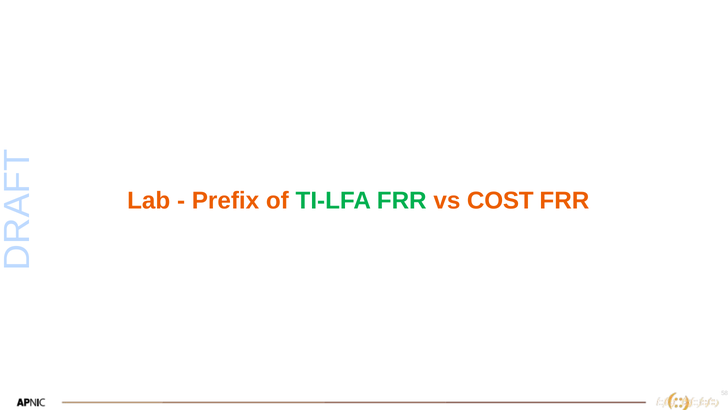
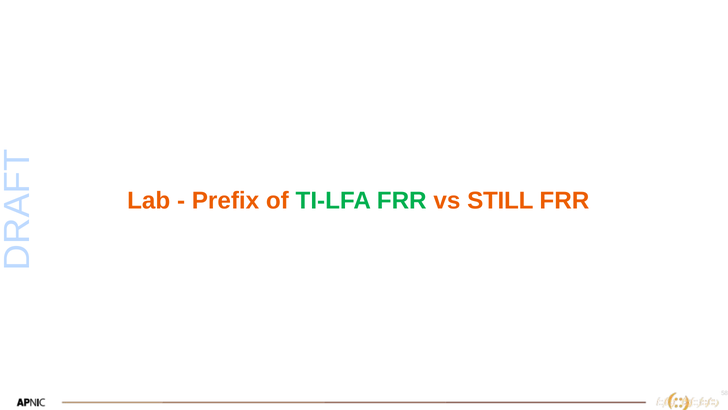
COST: COST -> STILL
